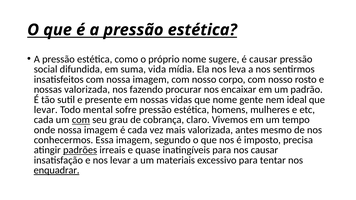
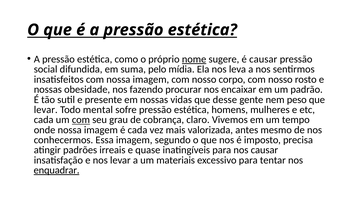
nome at (194, 59) underline: none -> present
vida: vida -> pelo
nossas valorizada: valorizada -> obesidade
que nome: nome -> desse
ideal: ideal -> peso
padrões underline: present -> none
